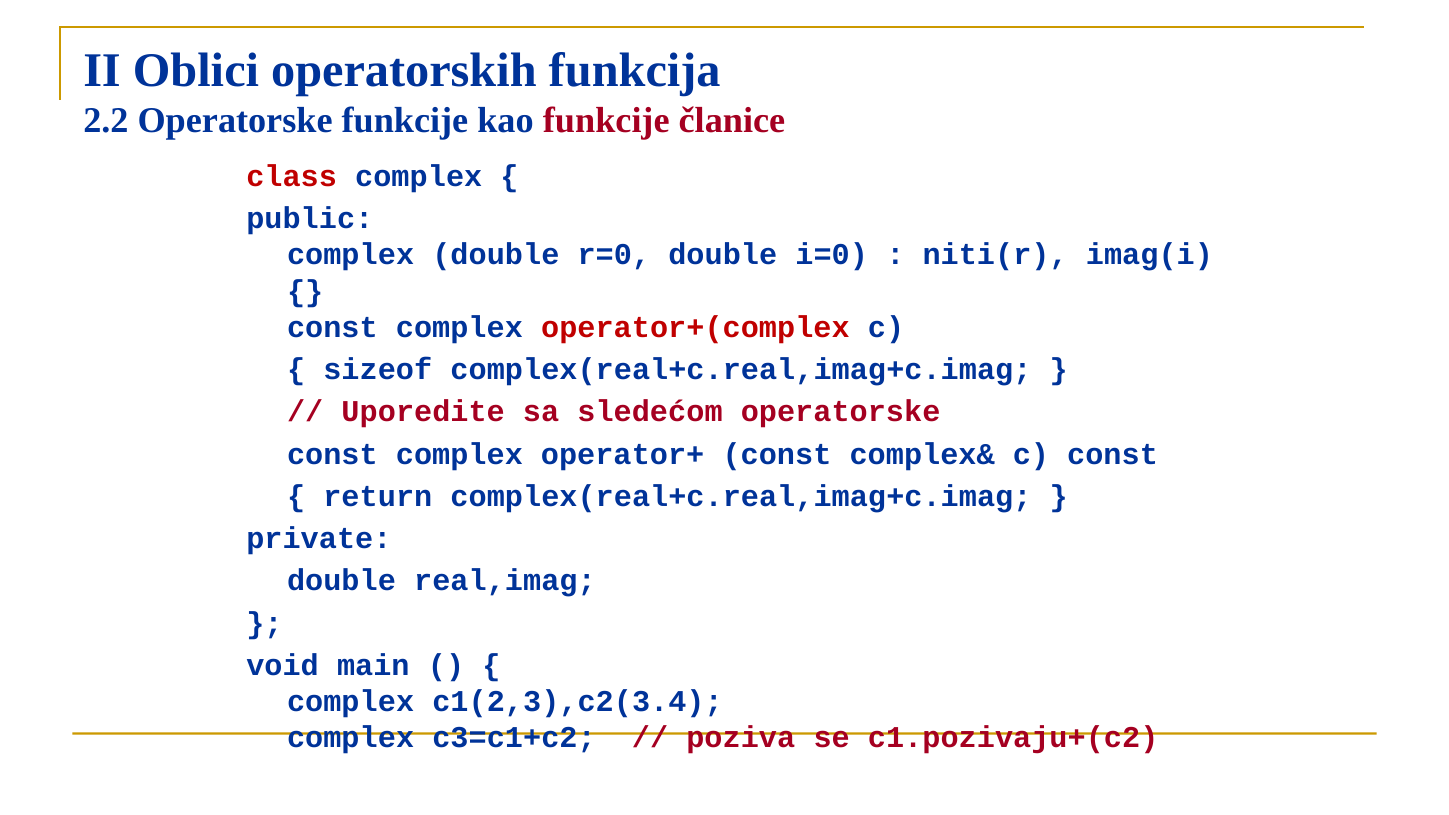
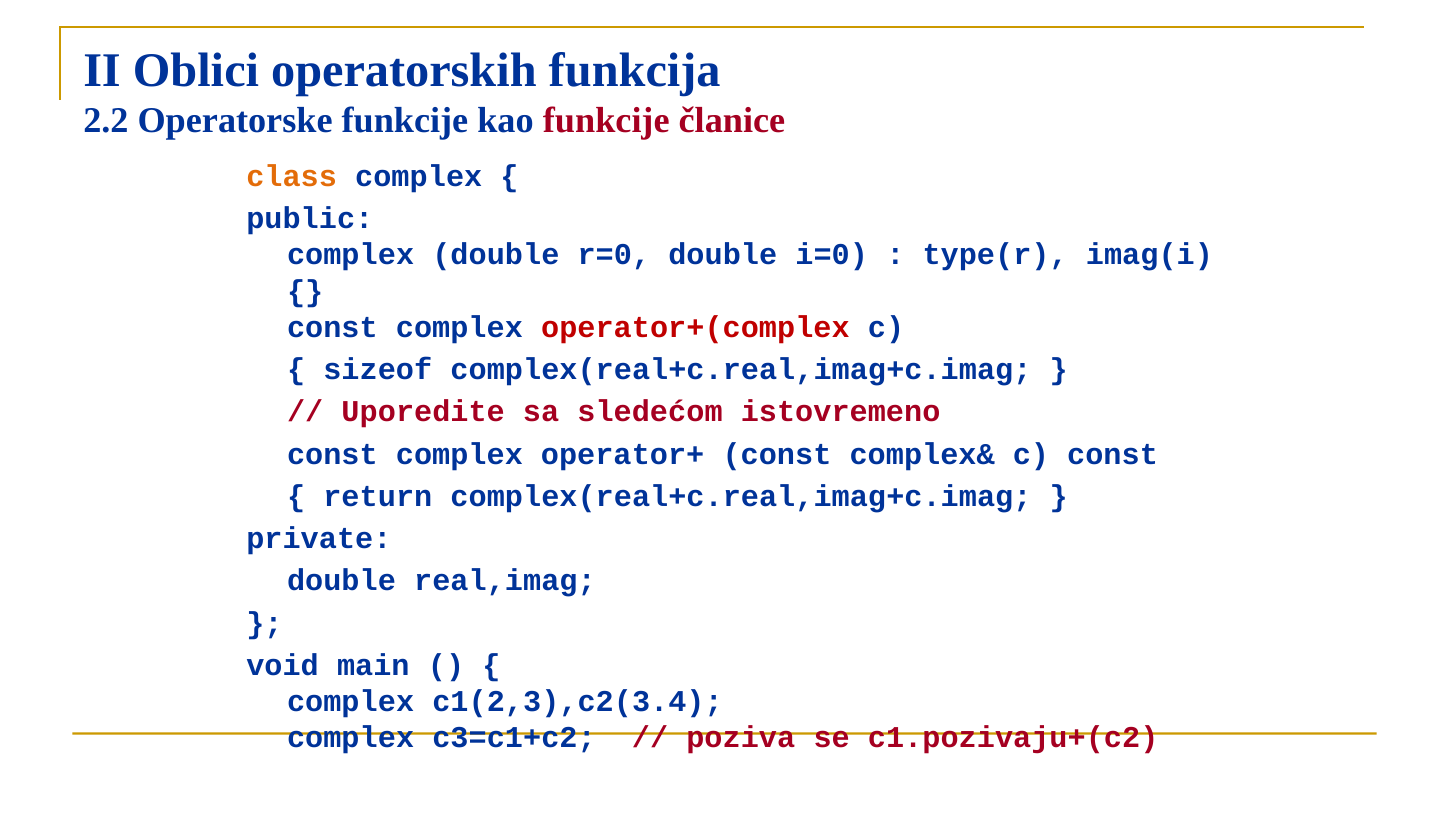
class colour: red -> orange
niti(r: niti(r -> type(r
sledećom operatorske: operatorske -> istovremeno
